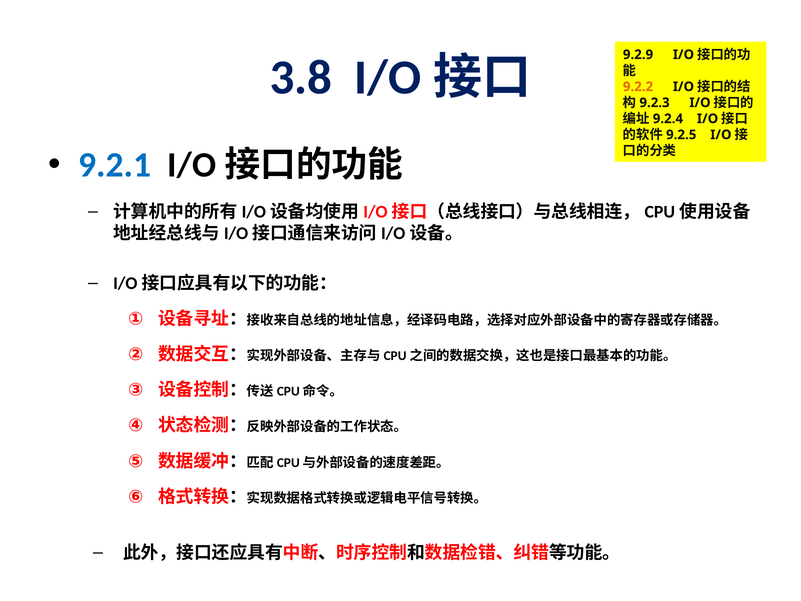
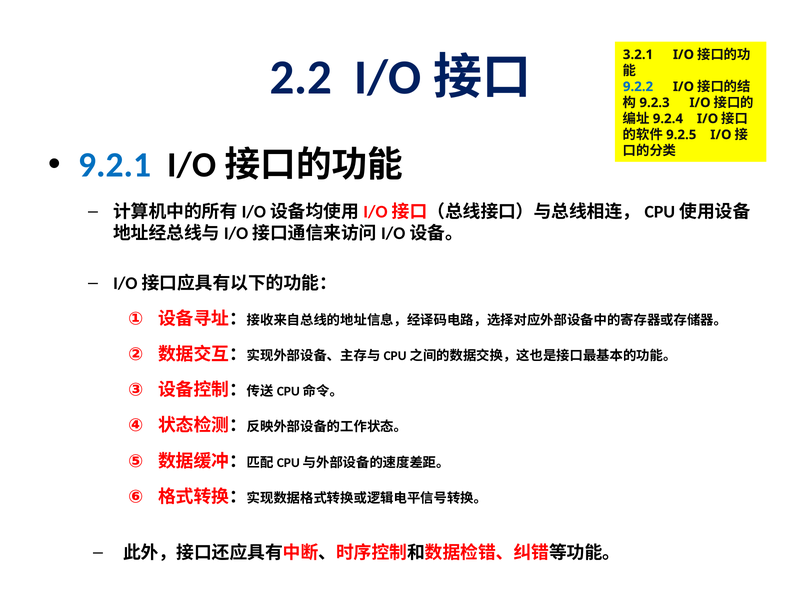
3.8: 3.8 -> 2.2
9.2.9: 9.2.9 -> 3.2.1
9.2.2 colour: orange -> blue
